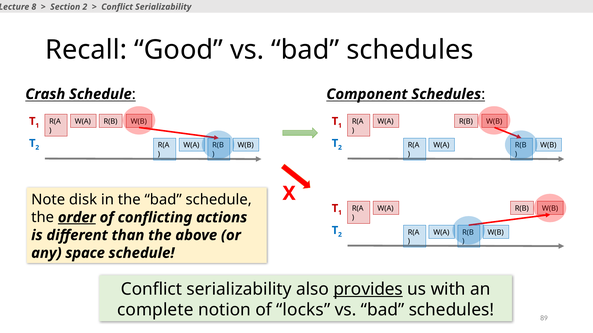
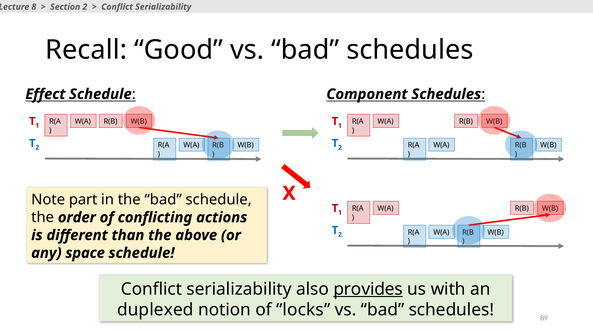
Crash: Crash -> Effect
disk: disk -> part
order underline: present -> none
complete: complete -> duplexed
